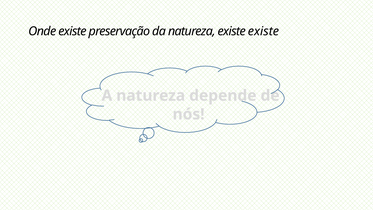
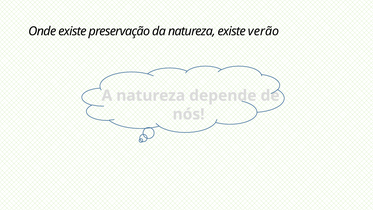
existe existe: existe -> verão
